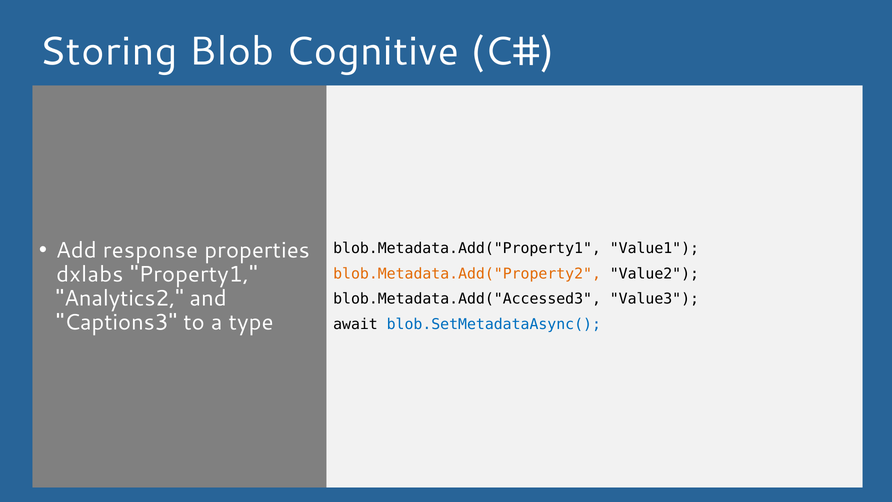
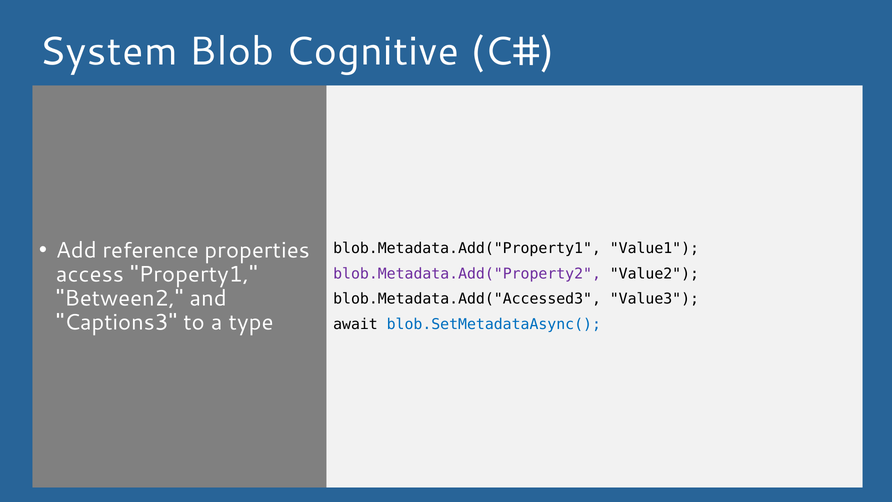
Storing: Storing -> System
response: response -> reference
dxlabs: dxlabs -> access
blob.Metadata.Add("Property2 colour: orange -> purple
Analytics2: Analytics2 -> Between2
